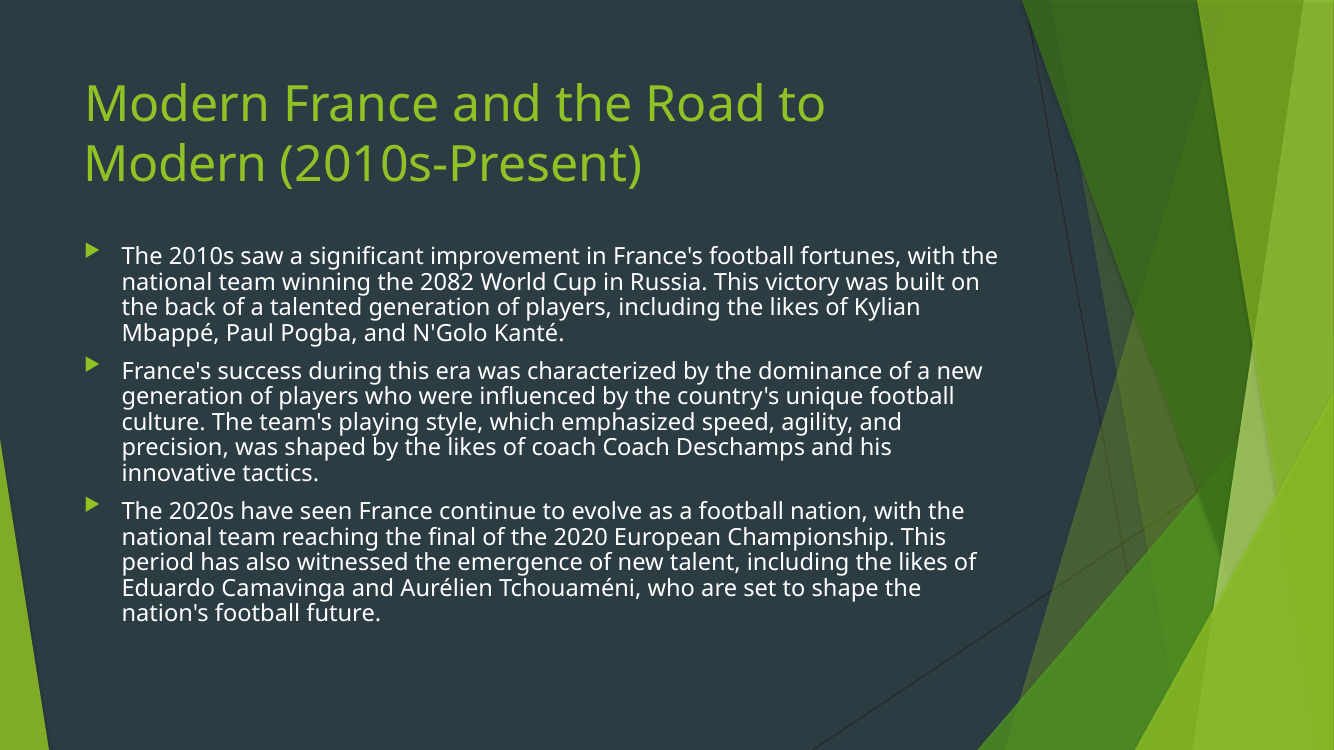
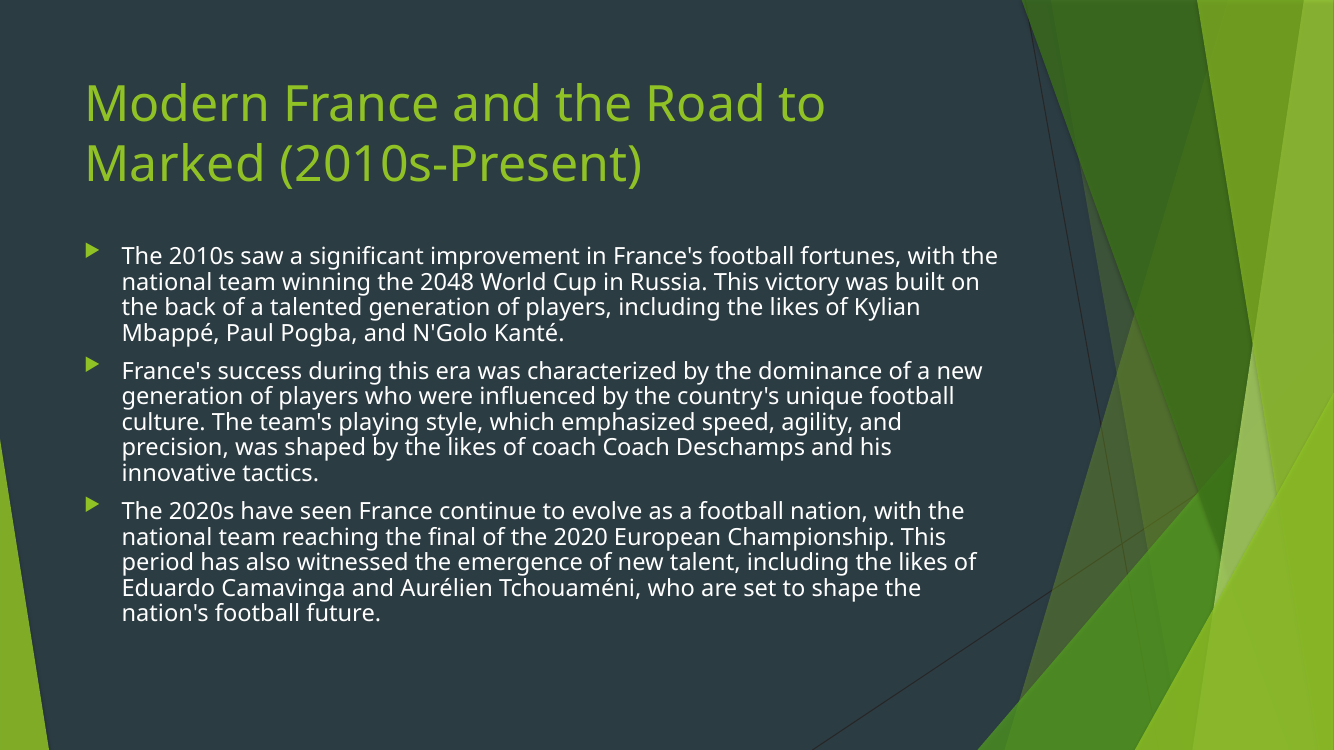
Modern at (176, 165): Modern -> Marked
2082: 2082 -> 2048
